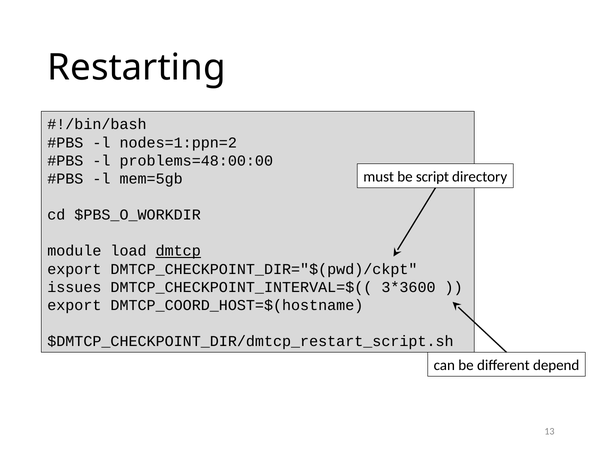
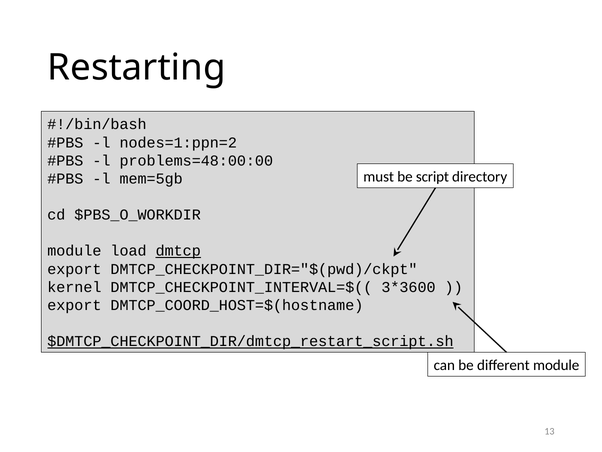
issues: issues -> kernel
$DMTCP_CHECKPOINT_DIR/dmtcp_restart_script.sh underline: none -> present
different depend: depend -> module
